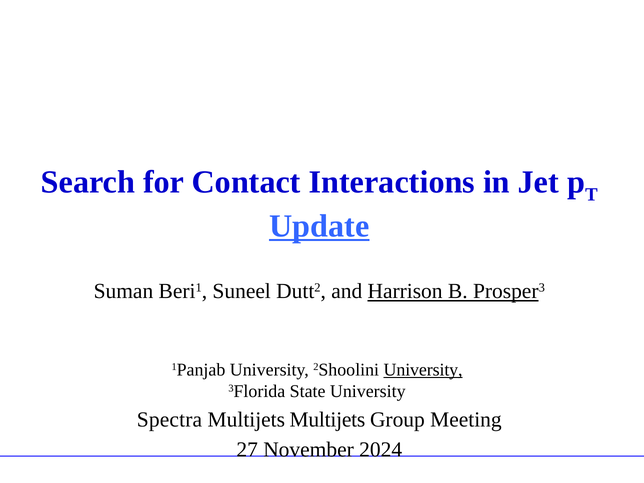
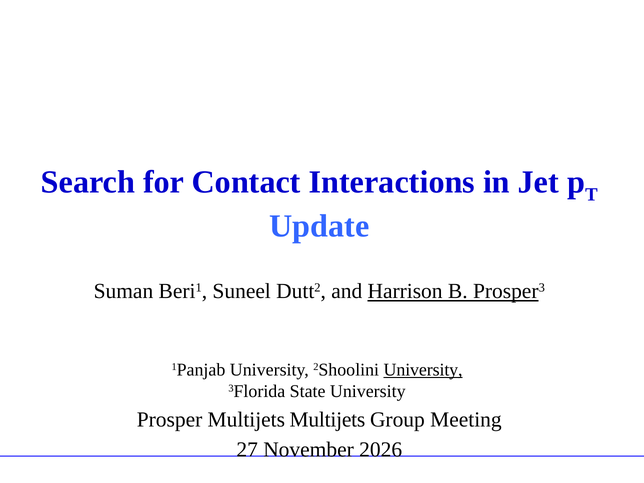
Update underline: present -> none
Spectra: Spectra -> Prosper
2024: 2024 -> 2026
